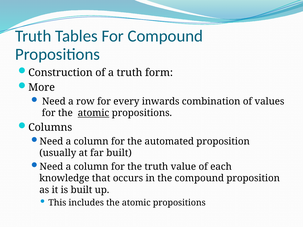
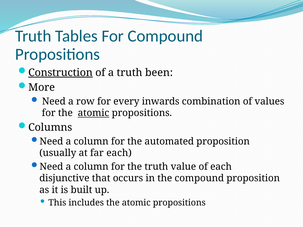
Construction underline: none -> present
form: form -> been
far built: built -> each
knowledge: knowledge -> disjunctive
